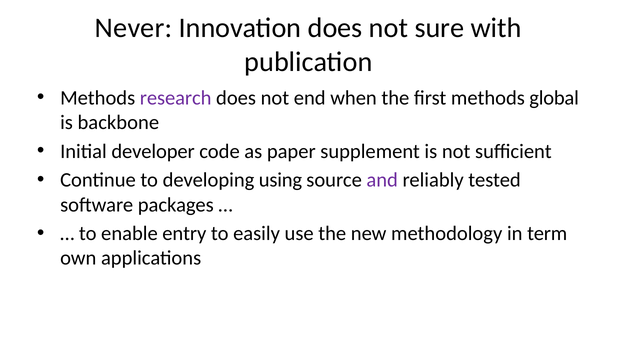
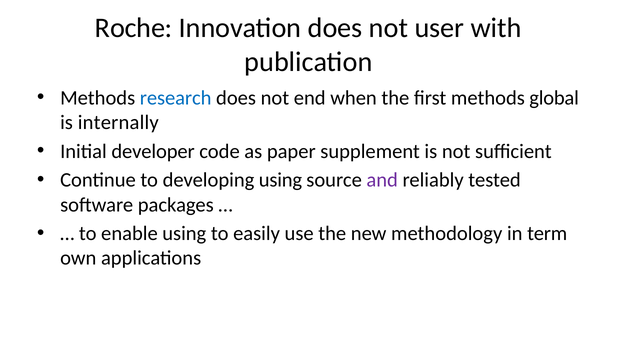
Never: Never -> Roche
sure: sure -> user
research colour: purple -> blue
backbone: backbone -> internally
enable entry: entry -> using
